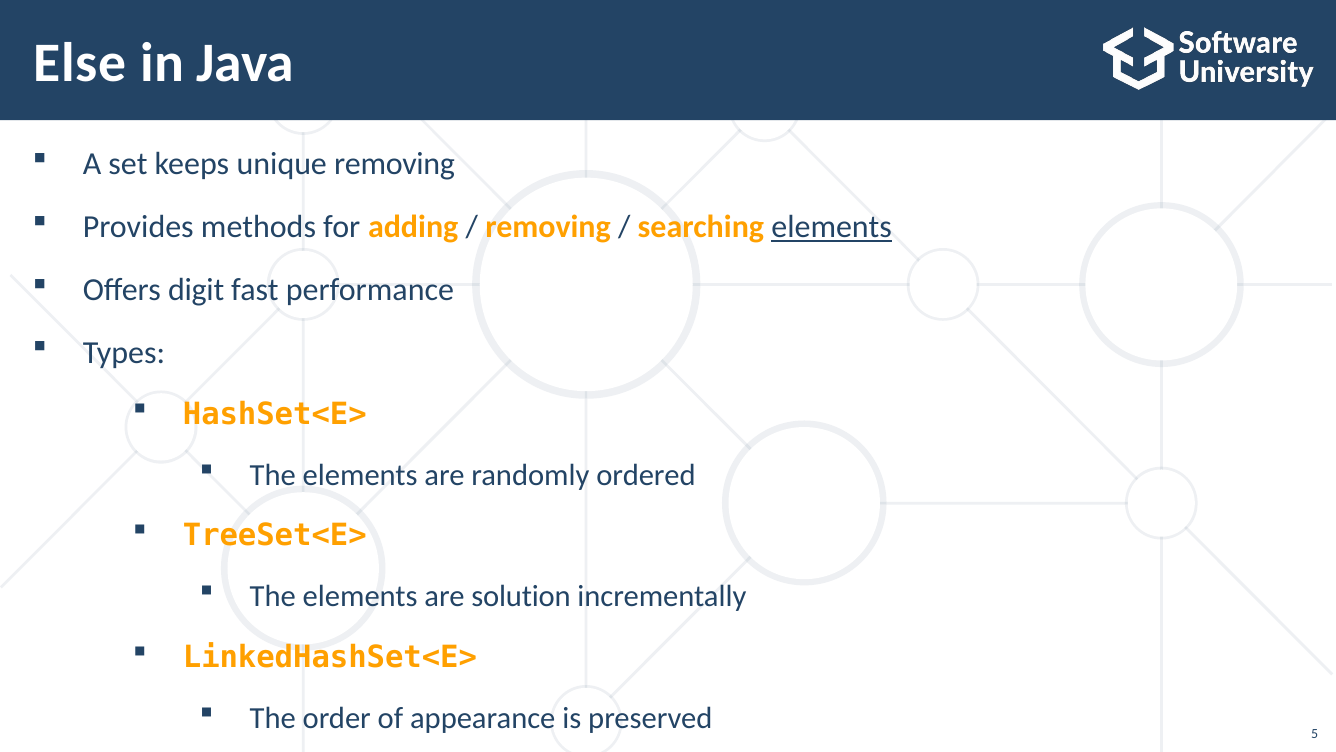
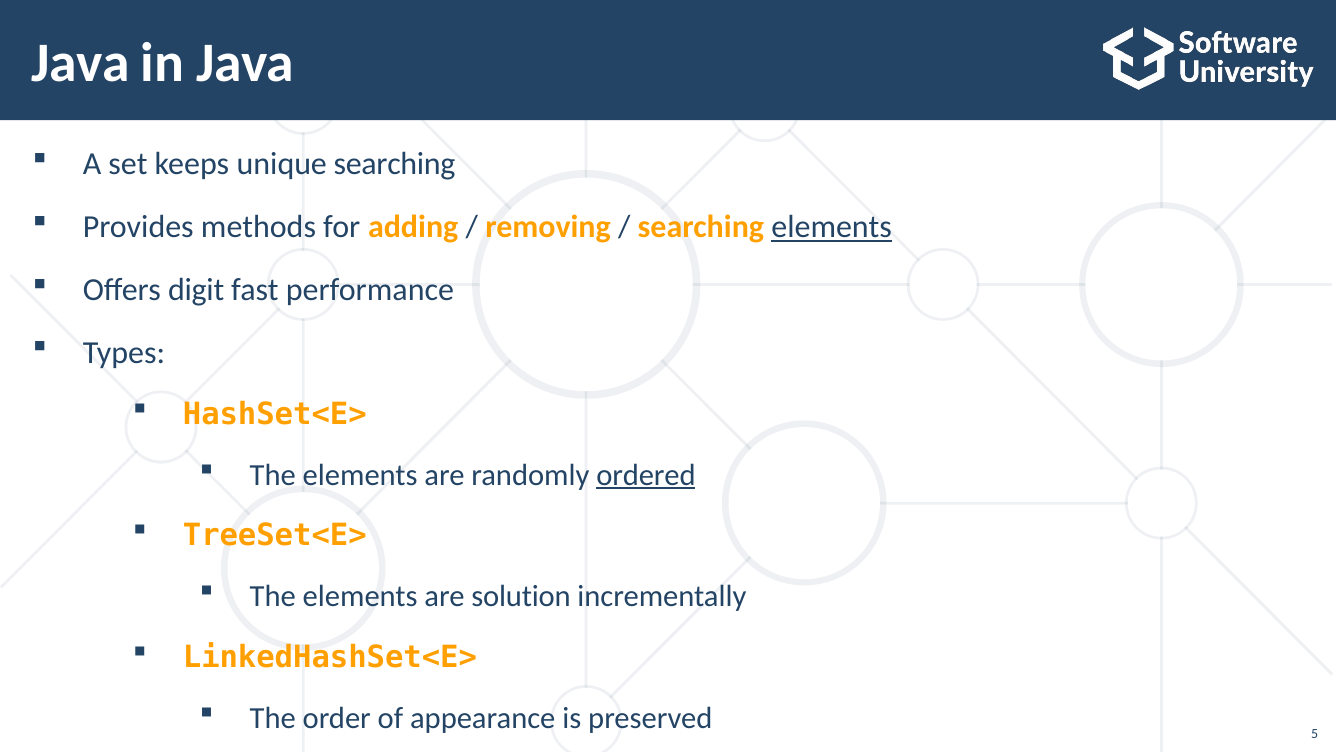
Else at (80, 63): Else -> Java
unique removing: removing -> searching
ordered underline: none -> present
